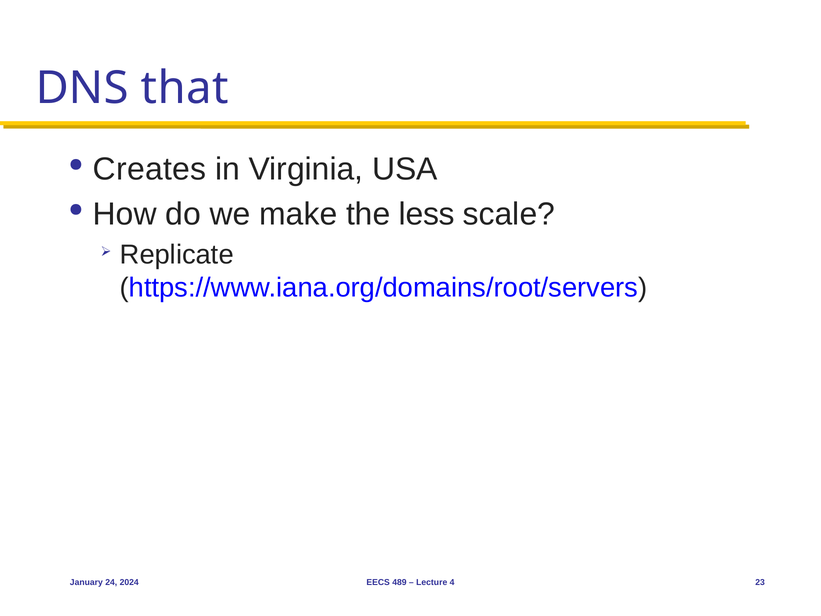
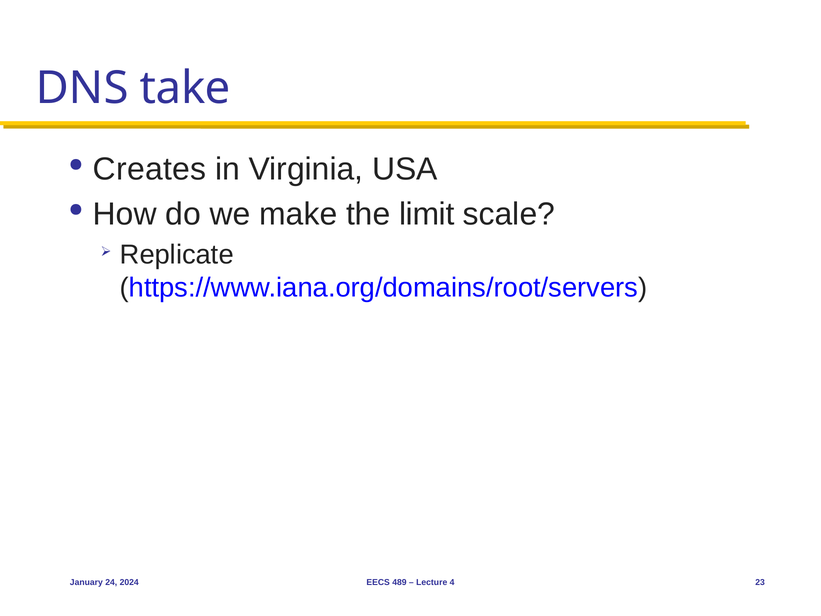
that: that -> take
less: less -> limit
